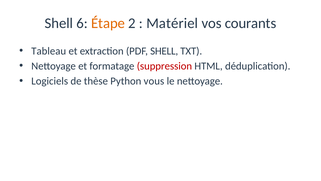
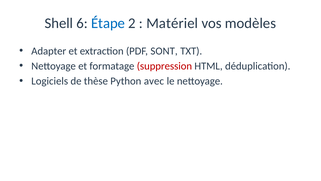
Étape colour: orange -> blue
courants: courants -> modèles
Tableau: Tableau -> Adapter
PDF SHELL: SHELL -> SONT
vous: vous -> avec
